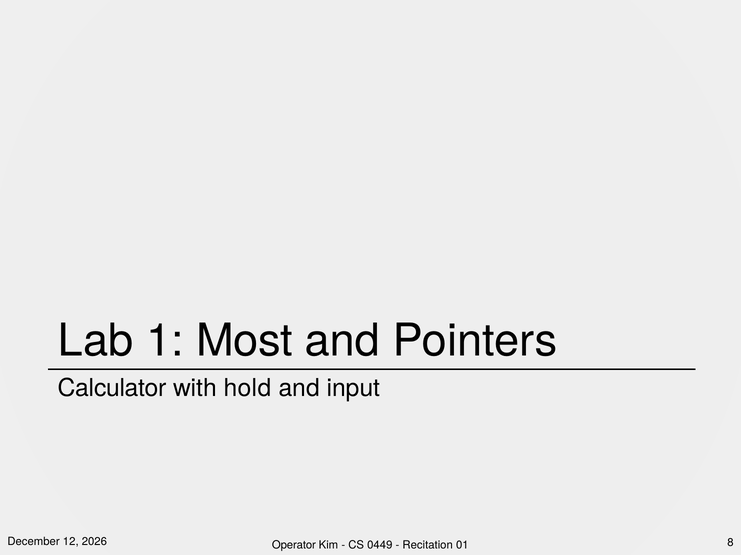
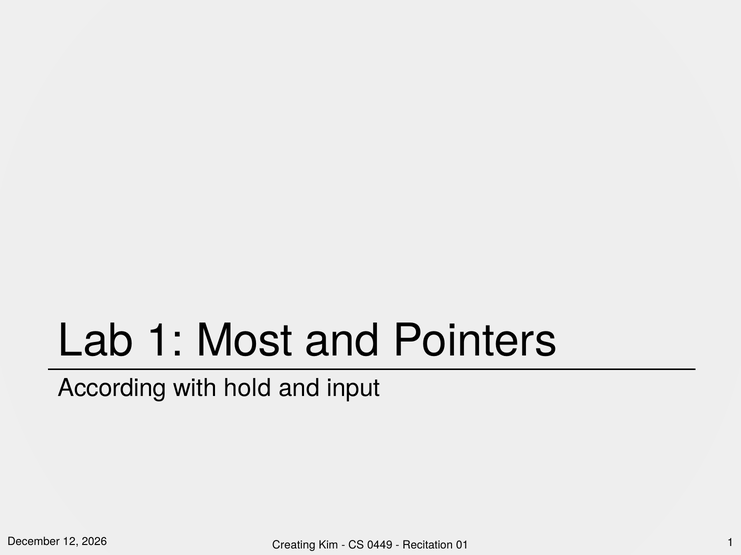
Calculator: Calculator -> According
8 at (730, 543): 8 -> 1
Operator: Operator -> Creating
